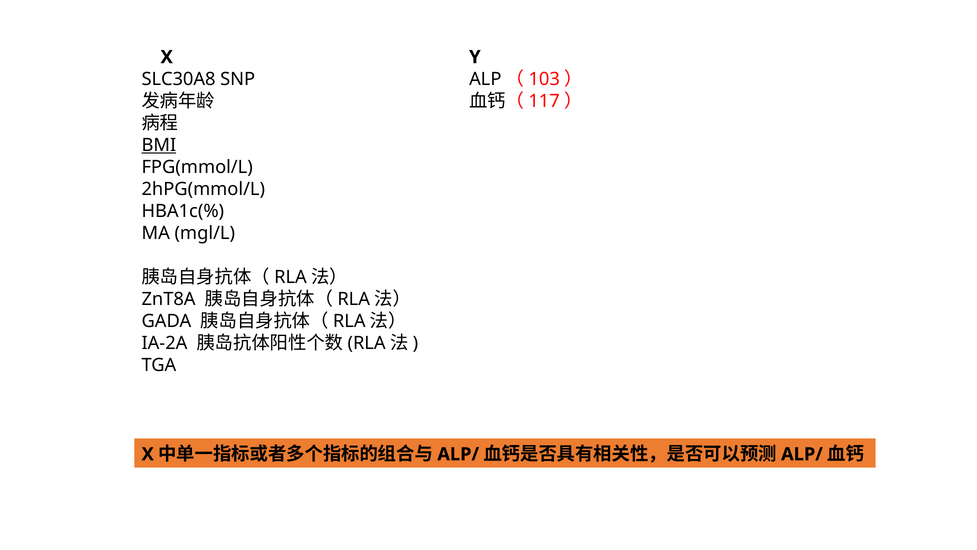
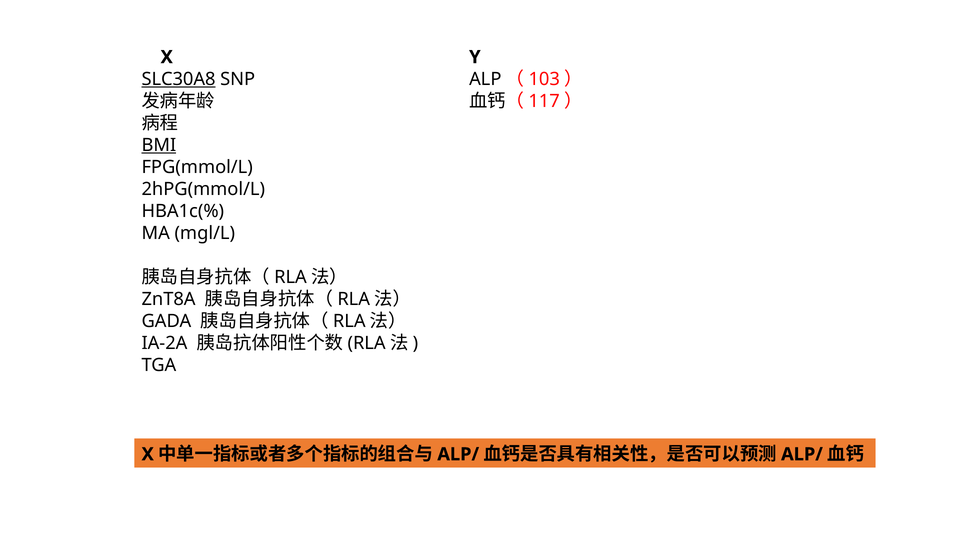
SLC30A8 underline: none -> present
